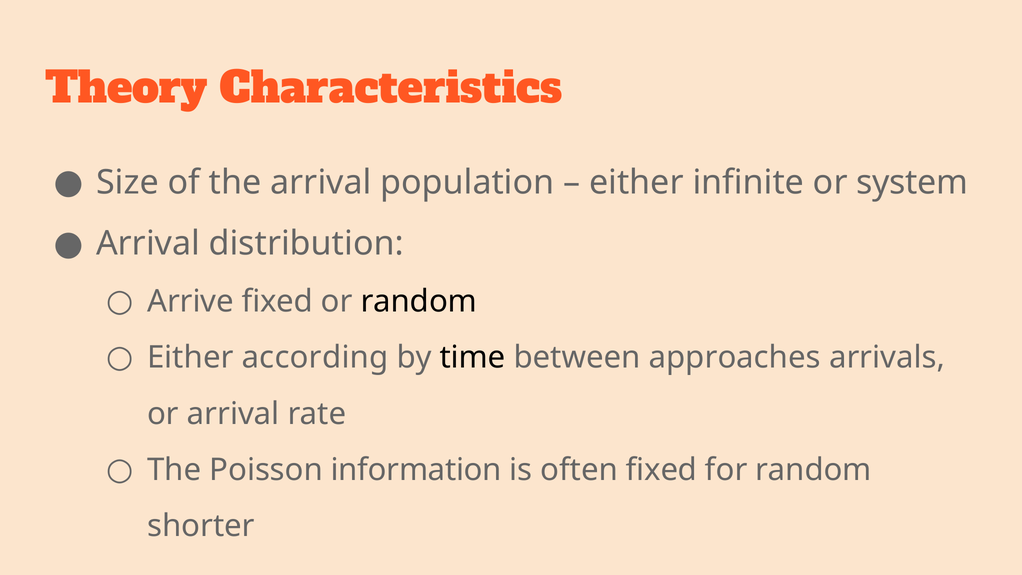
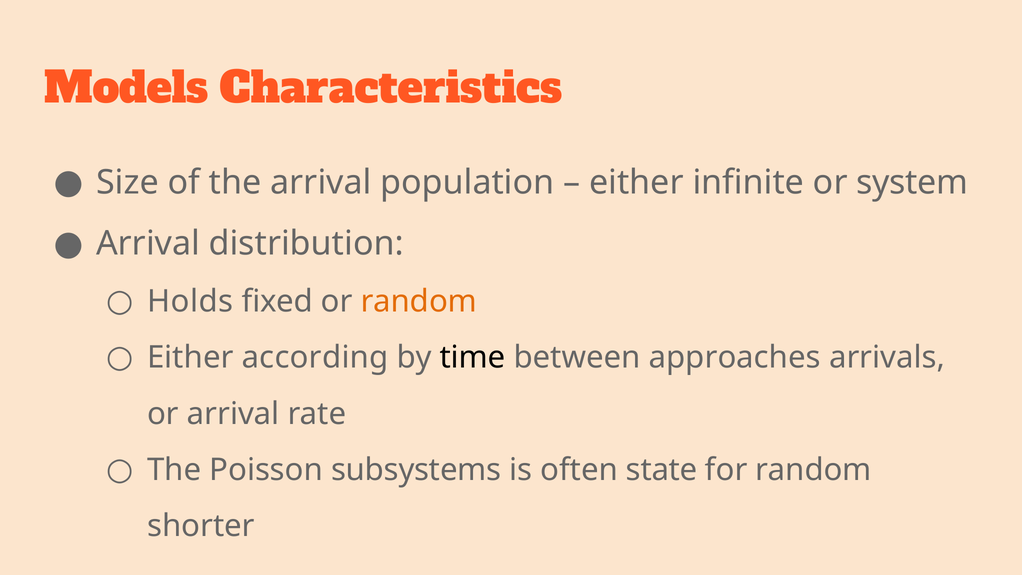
Theory: Theory -> Models
Arrive: Arrive -> Holds
random at (419, 301) colour: black -> orange
information: information -> subsystems
often fixed: fixed -> state
